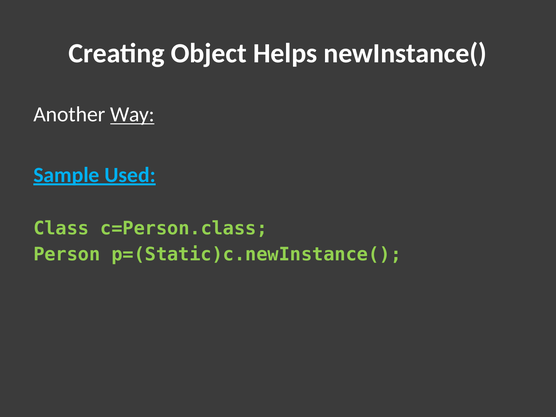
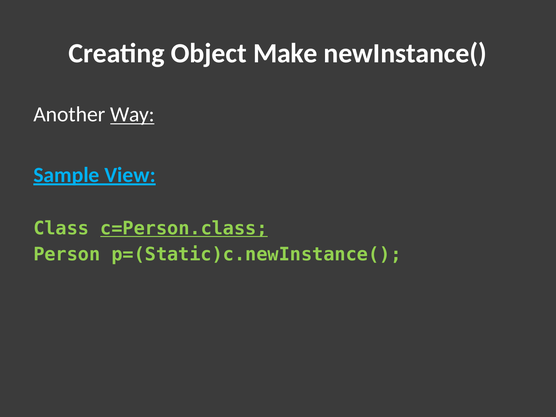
Helps: Helps -> Make
Used: Used -> View
c=Person.class underline: none -> present
